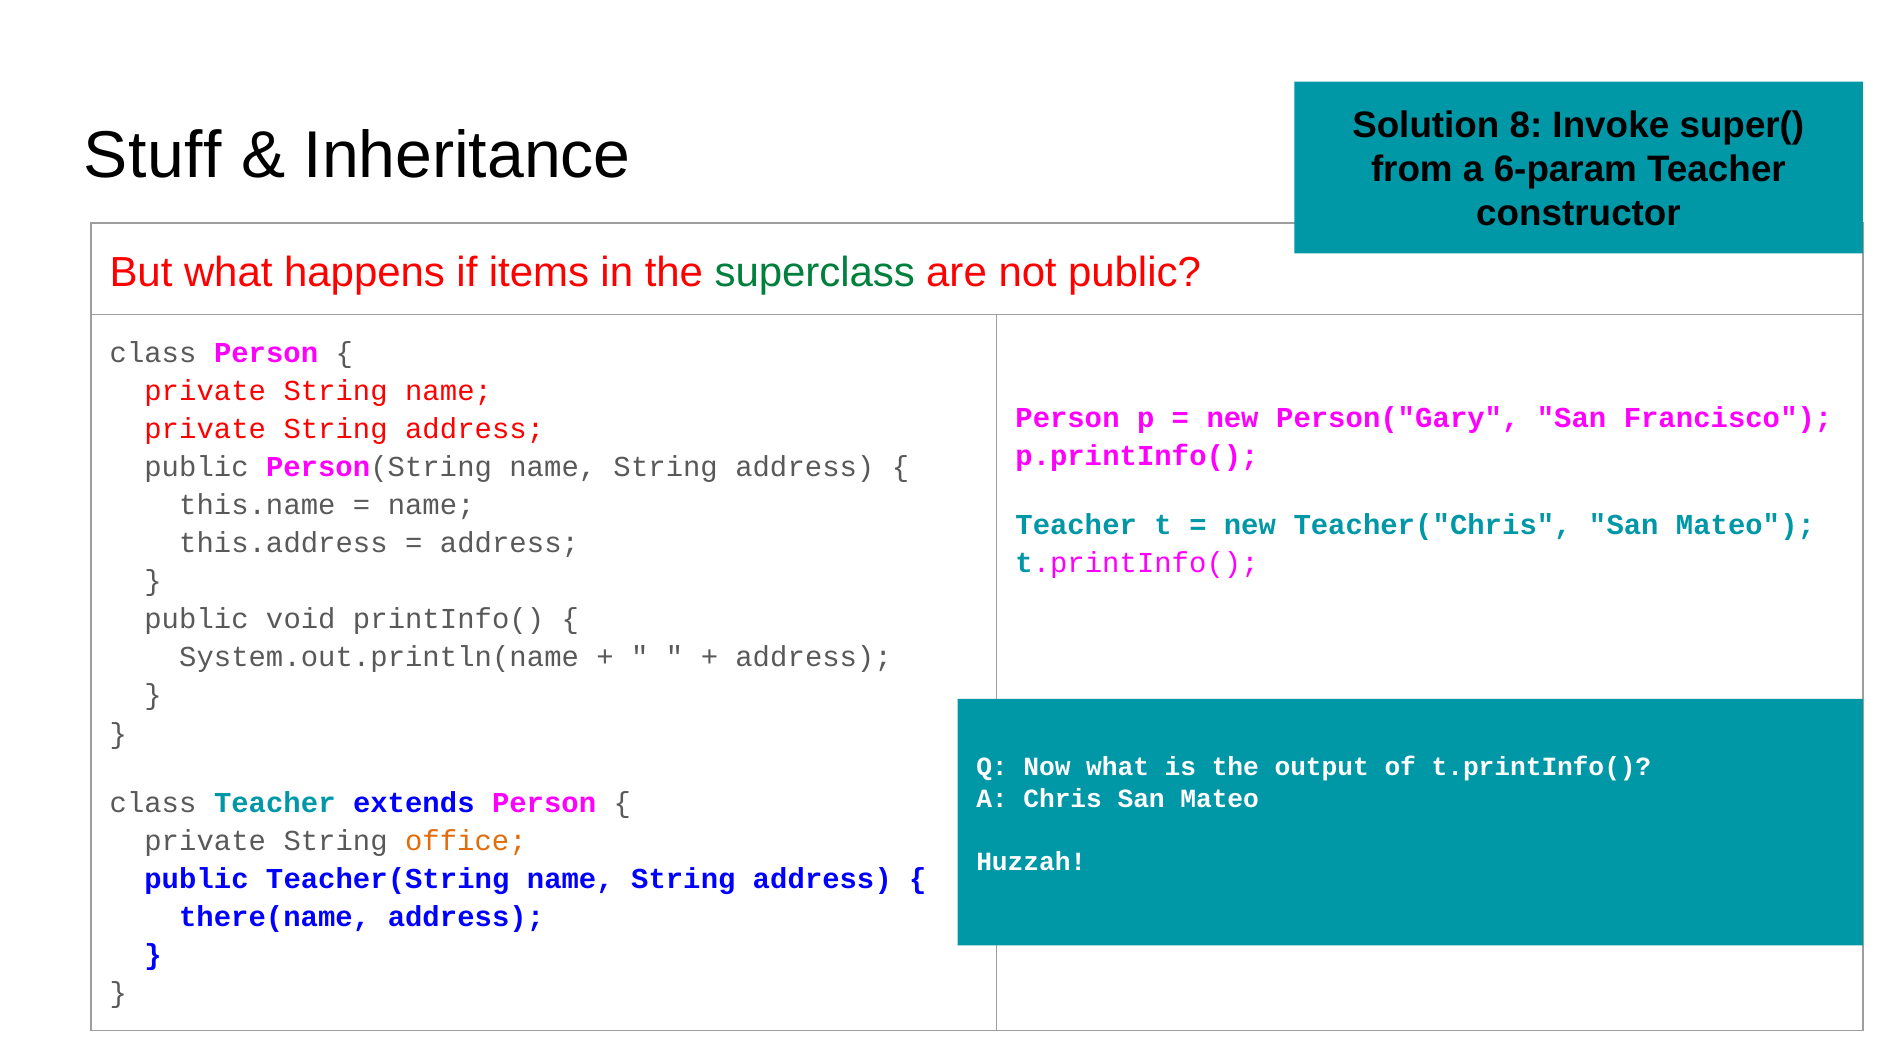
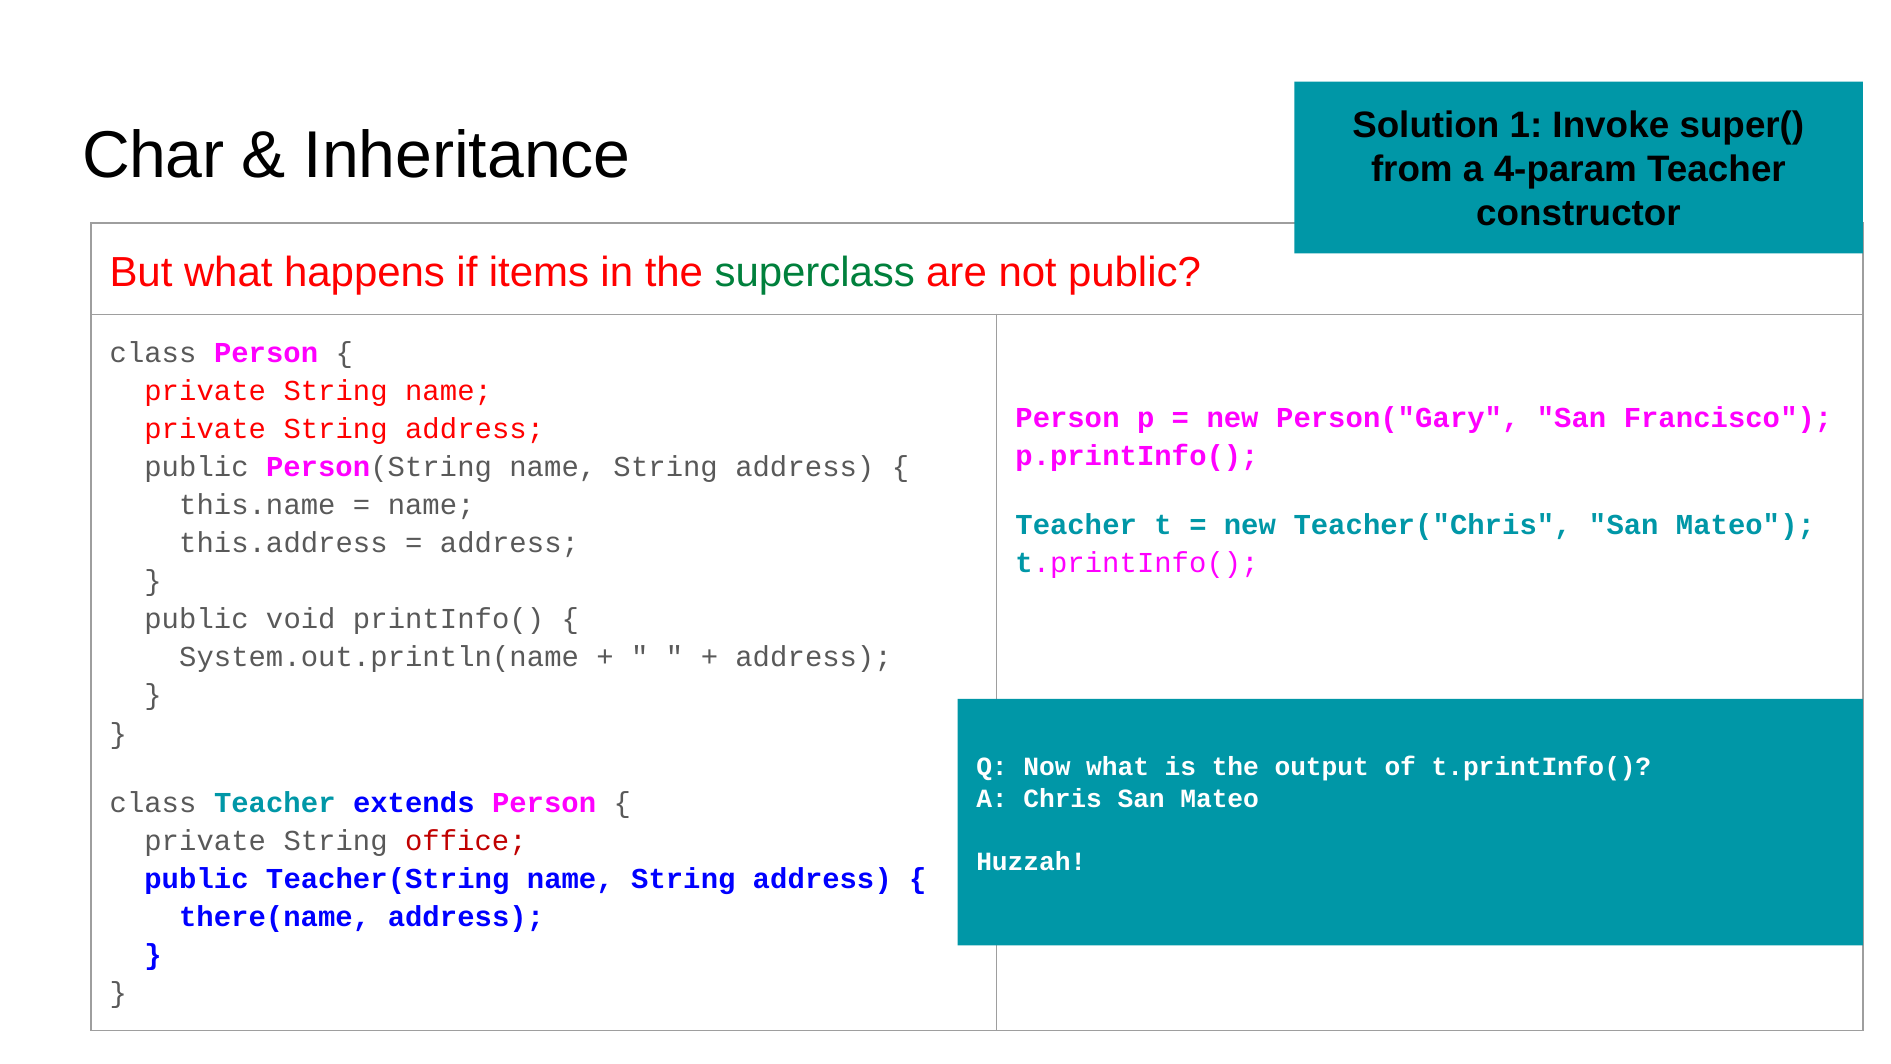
Stuff: Stuff -> Char
8: 8 -> 1
6-param: 6-param -> 4-param
office colour: orange -> red
